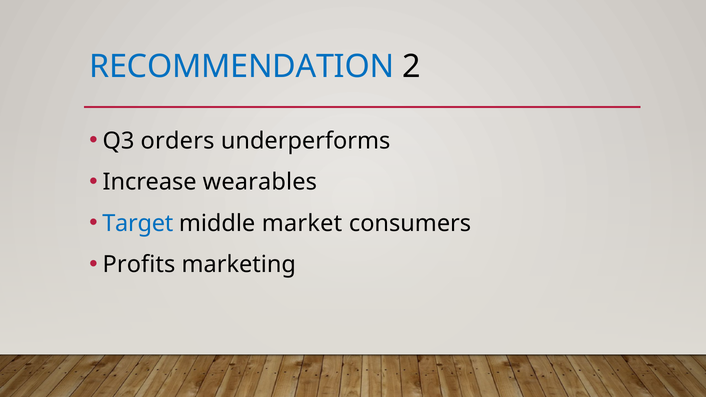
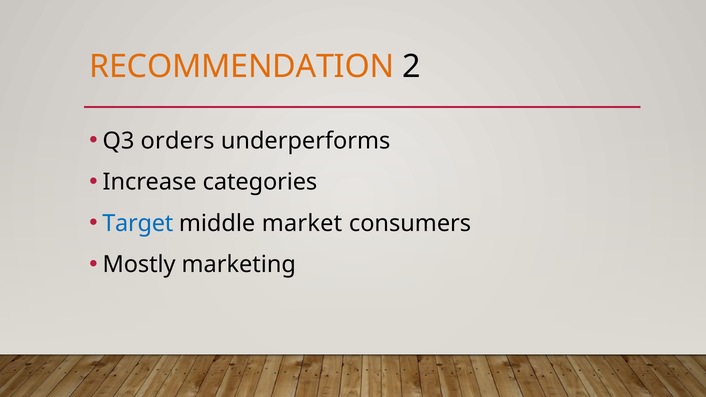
RECOMMENDATION colour: blue -> orange
wearables: wearables -> categories
Profits: Profits -> Mostly
